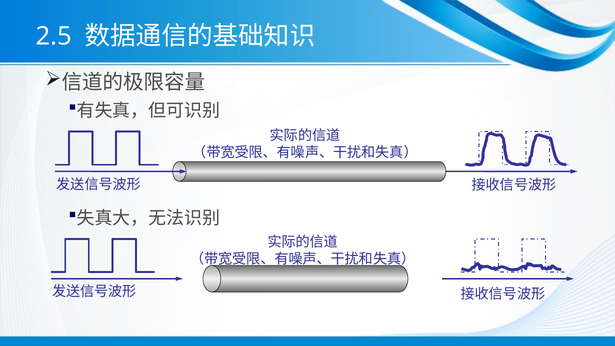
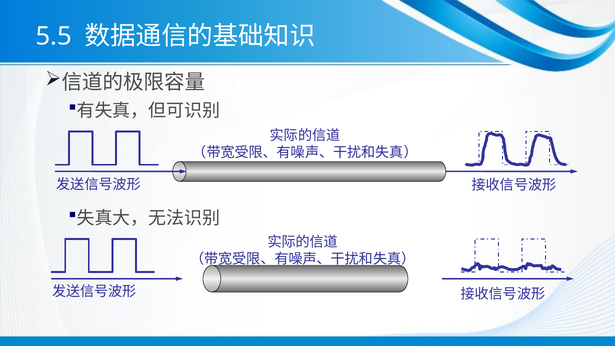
2.5: 2.5 -> 5.5
